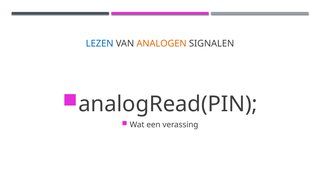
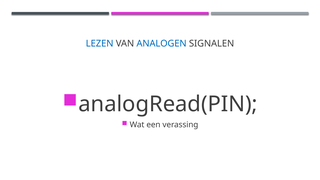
ANALOGEN colour: orange -> blue
